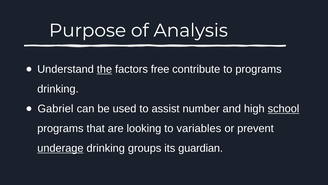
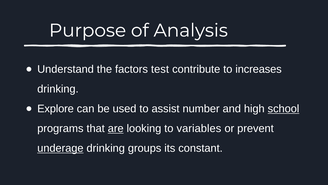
the underline: present -> none
free: free -> test
to programs: programs -> increases
Gabriel: Gabriel -> Explore
are underline: none -> present
guardian: guardian -> constant
